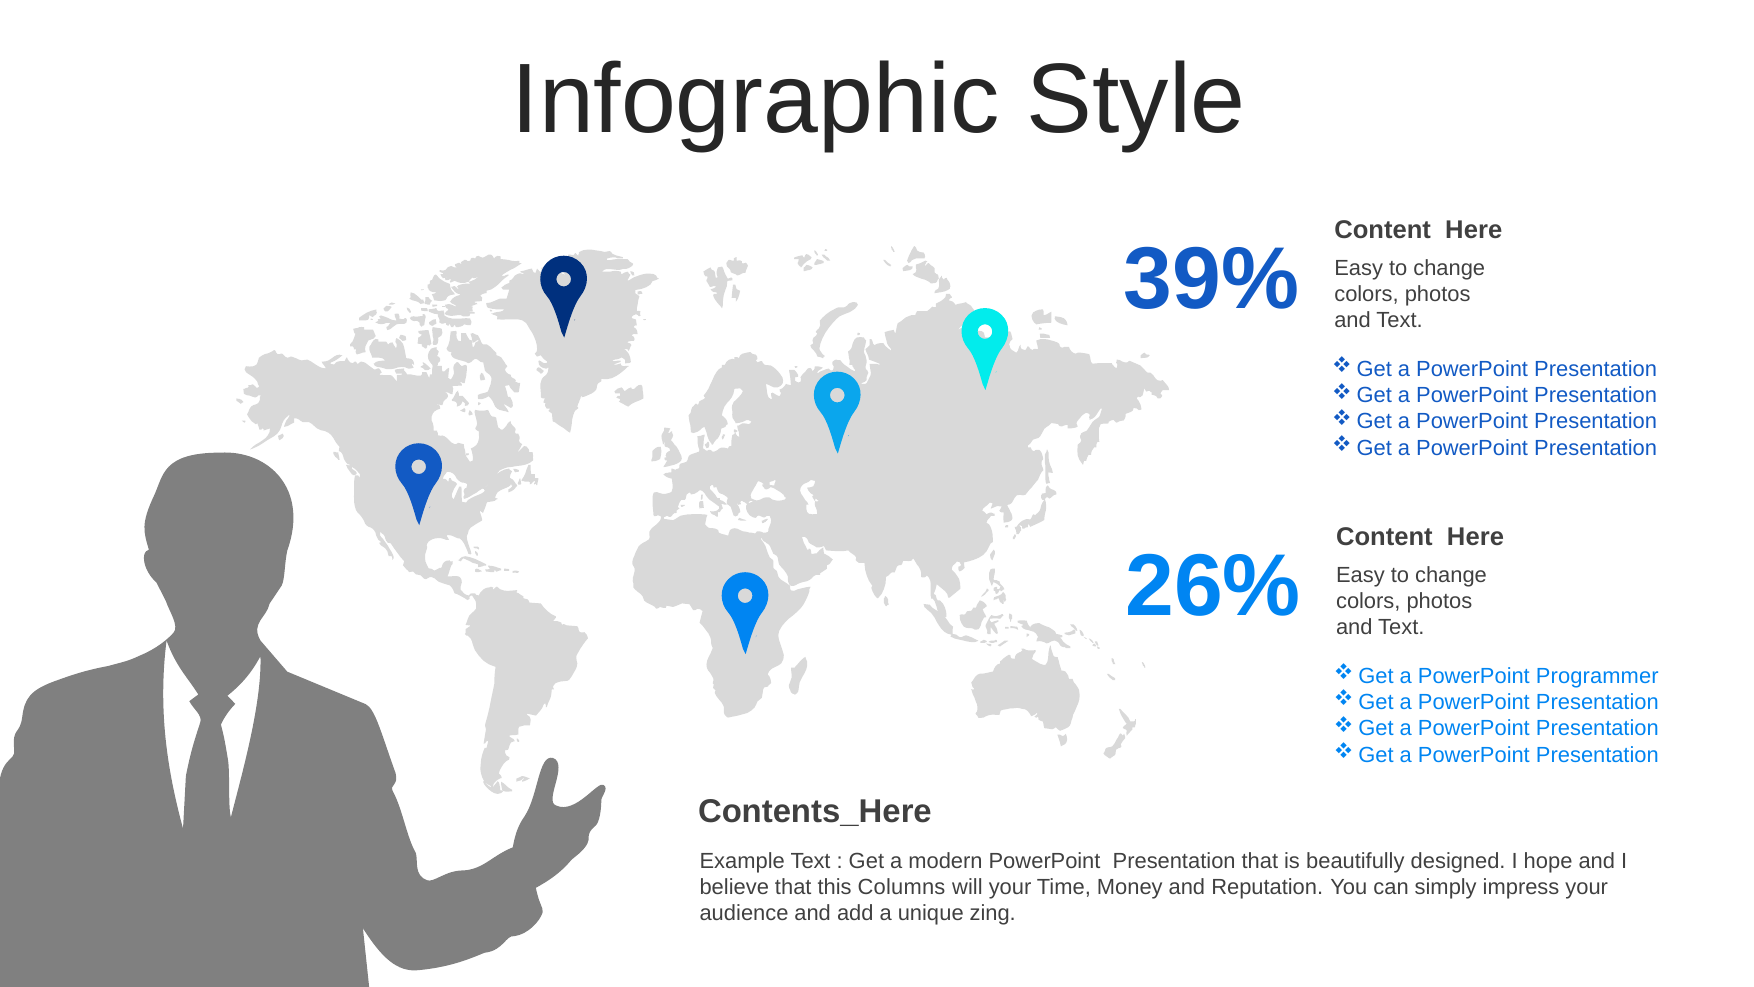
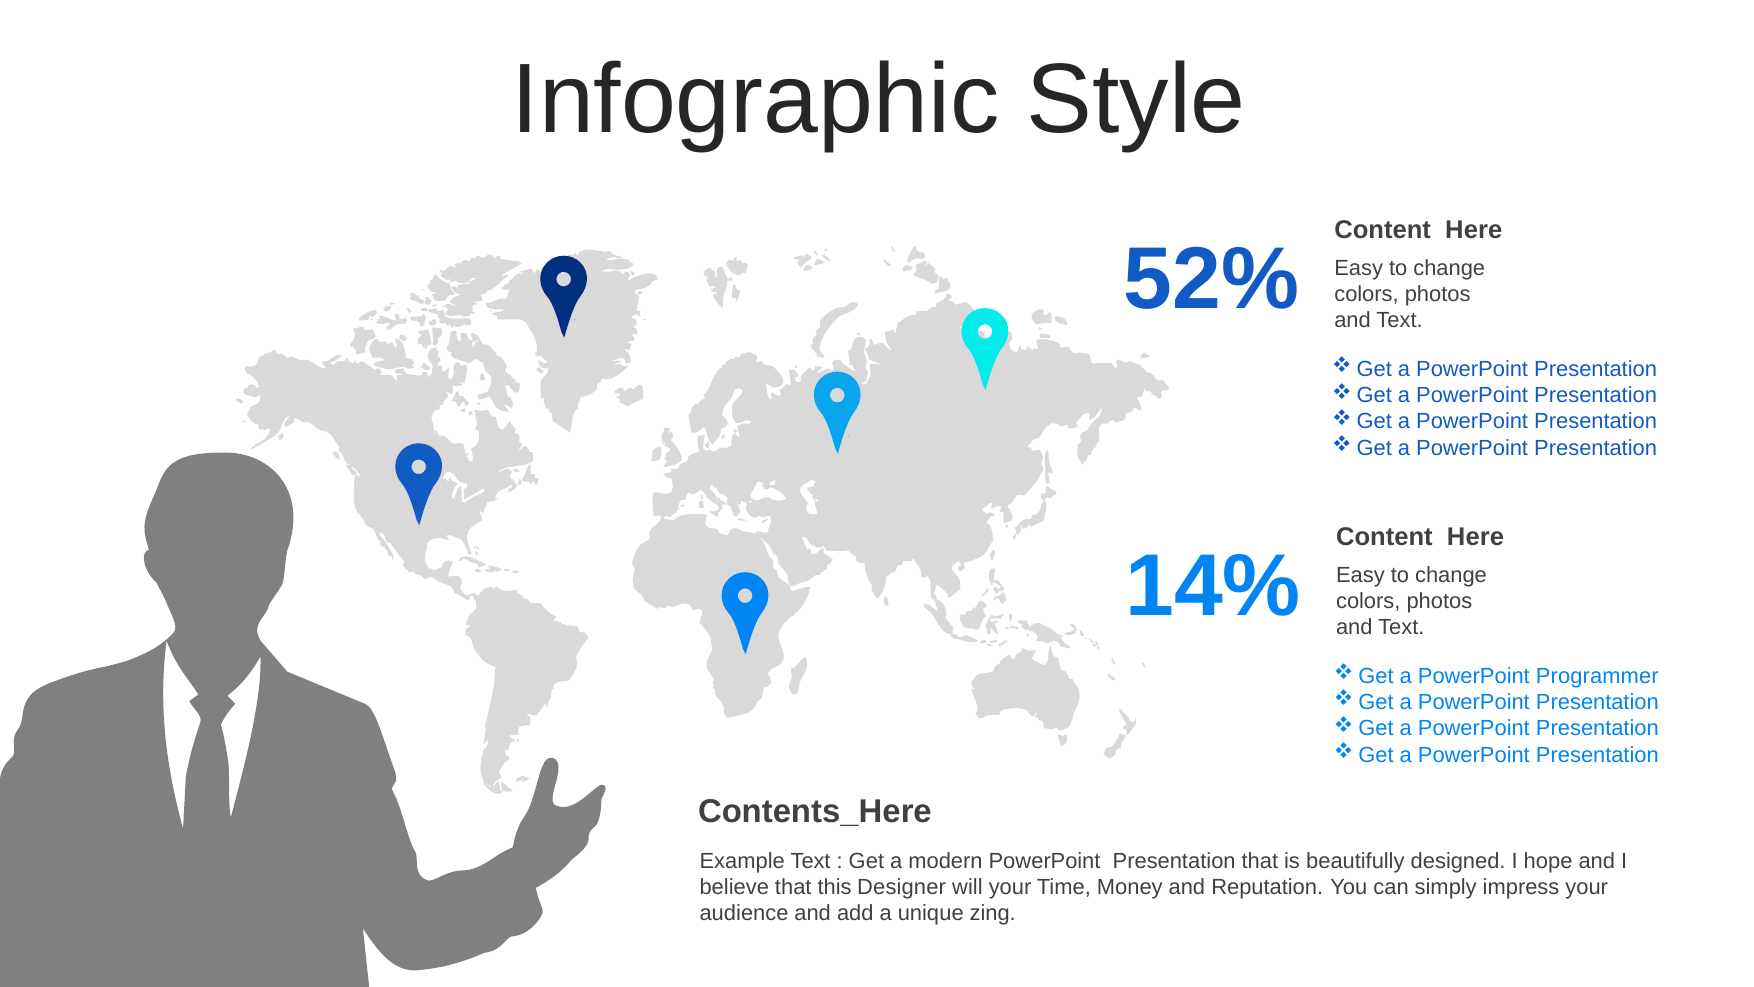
39%: 39% -> 52%
26%: 26% -> 14%
Columns: Columns -> Designer
